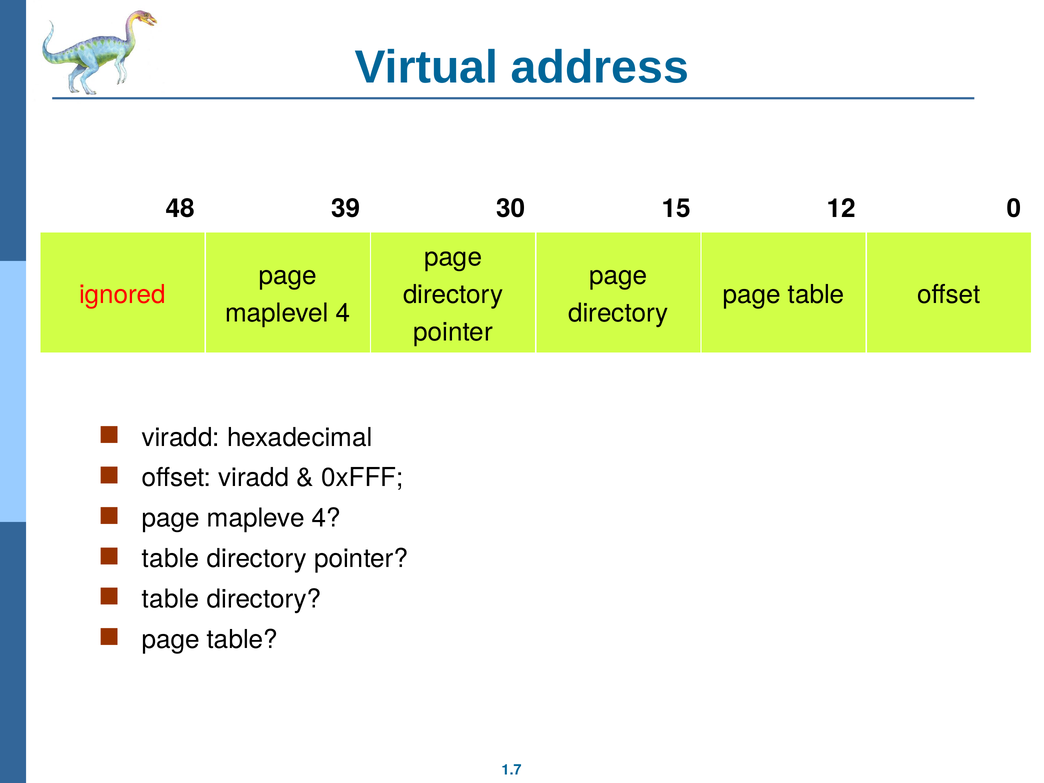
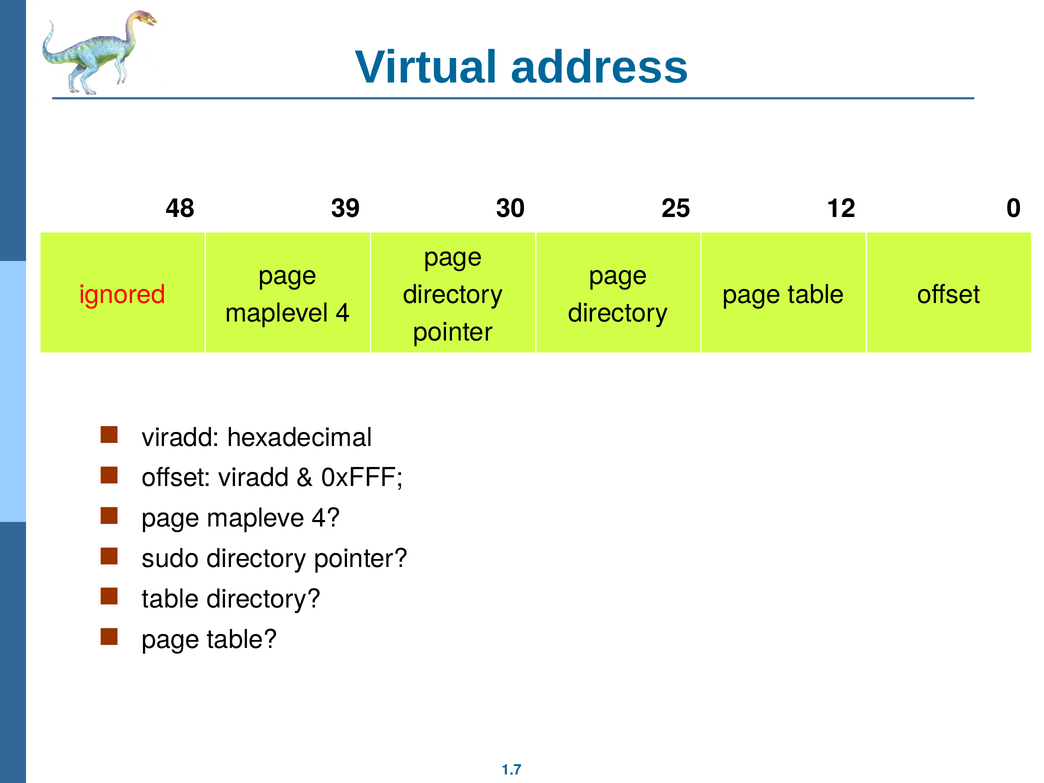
15: 15 -> 25
table at (171, 559): table -> sudo
